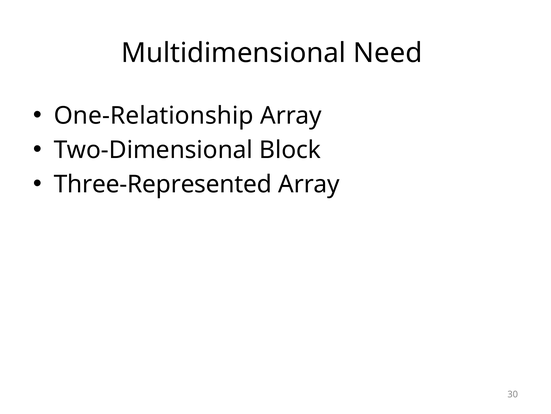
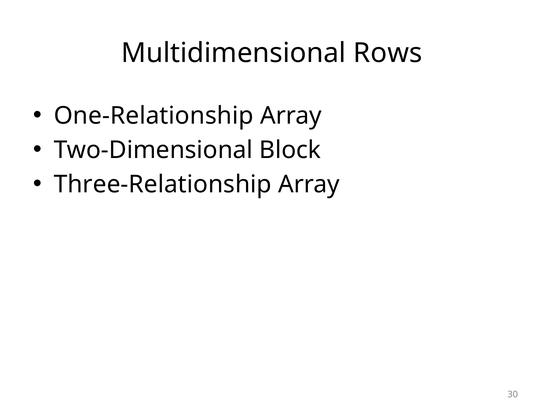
Need: Need -> Rows
Three-Represented: Three-Represented -> Three-Relationship
